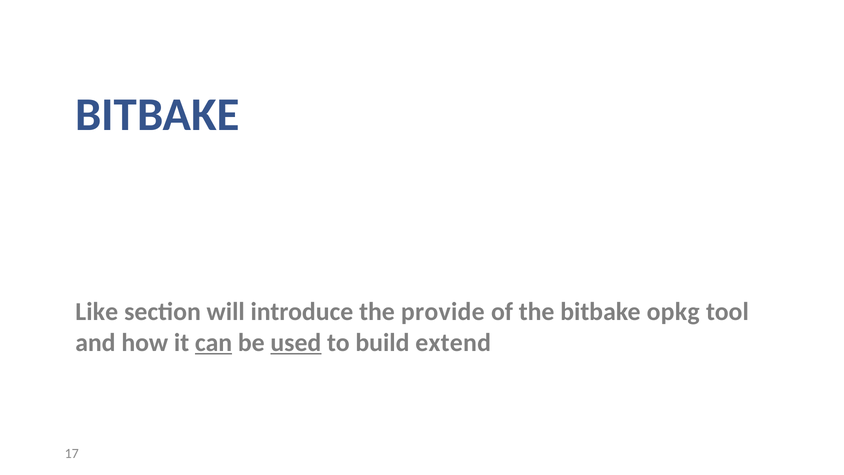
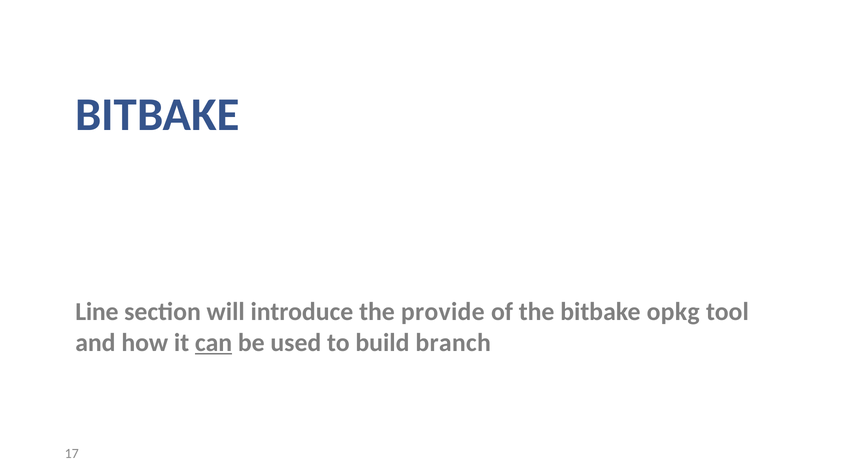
Like: Like -> Line
used underline: present -> none
extend: extend -> branch
